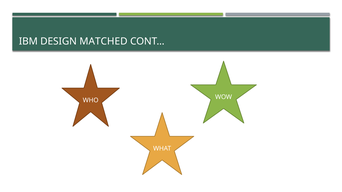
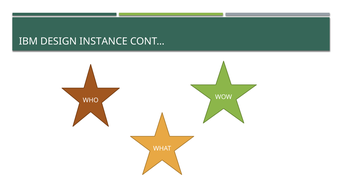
MATCHED: MATCHED -> INSTANCE
